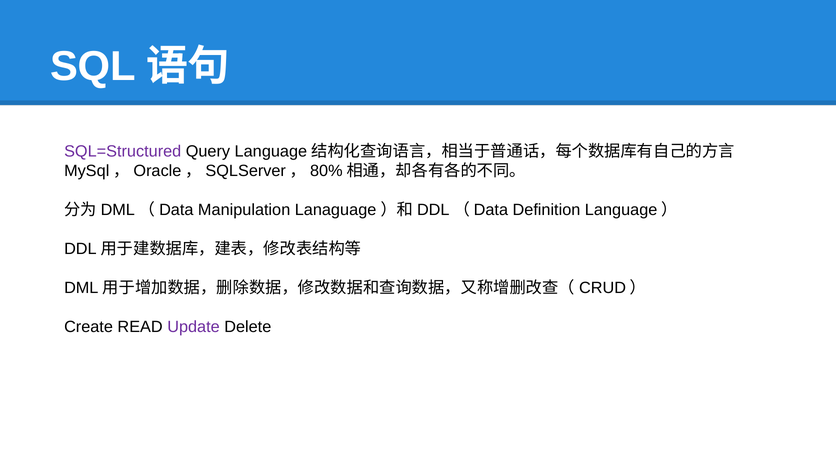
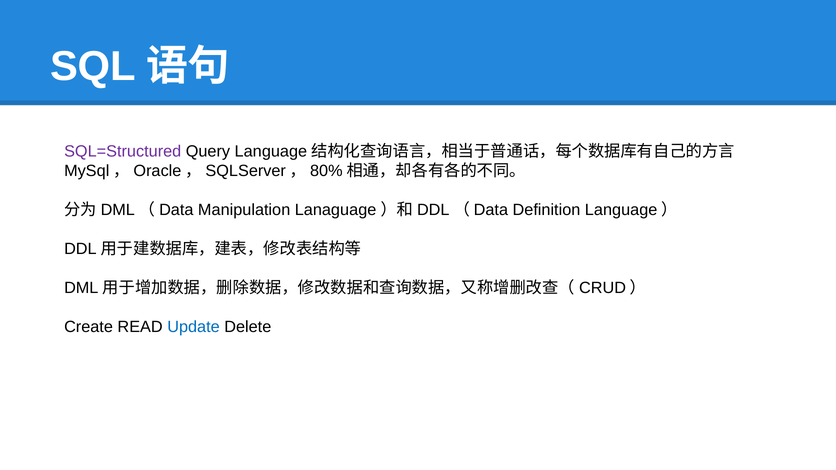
Update colour: purple -> blue
